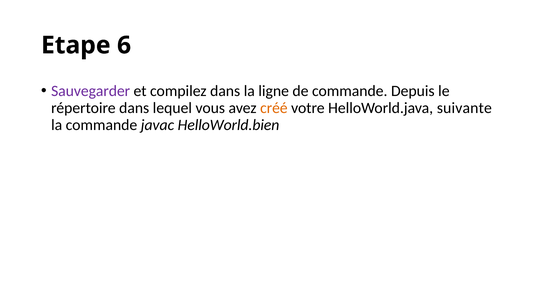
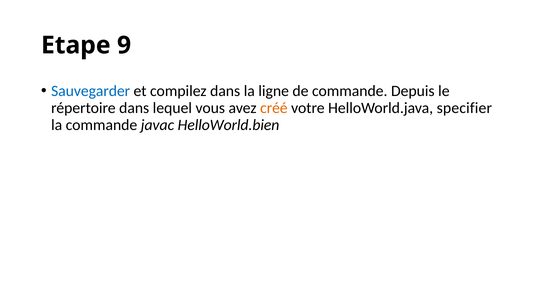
6: 6 -> 9
Sauvegarder colour: purple -> blue
suivante: suivante -> specifier
